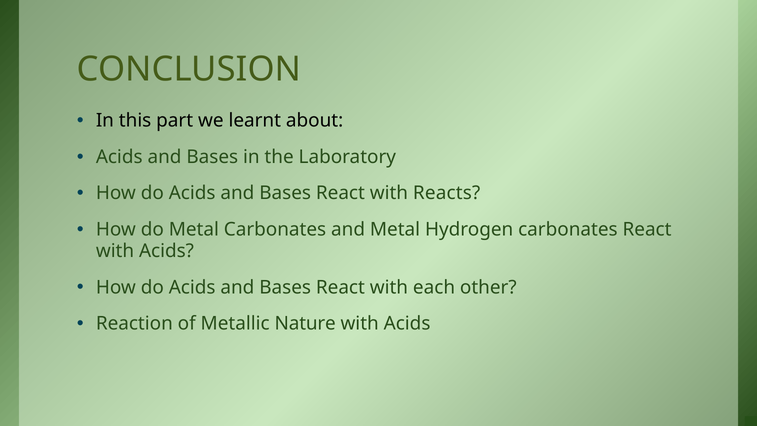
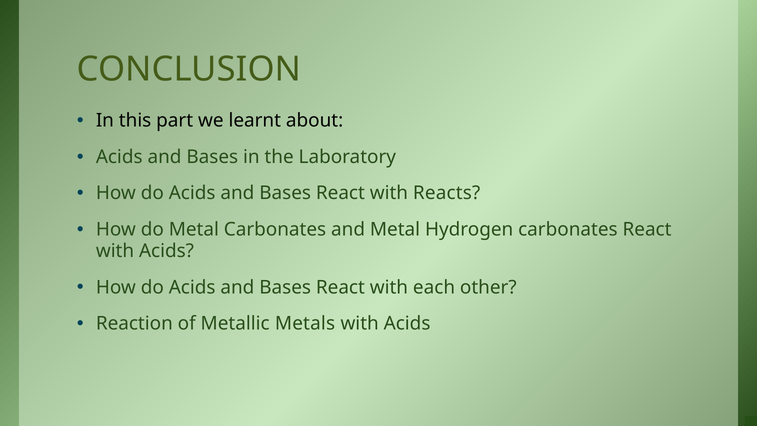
Nature: Nature -> Metals
